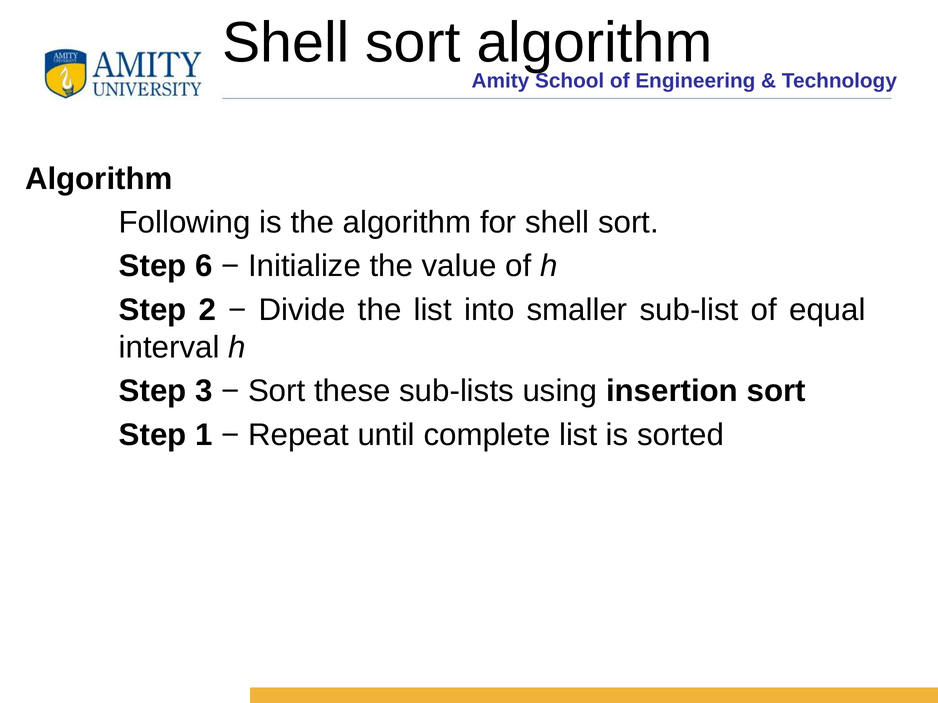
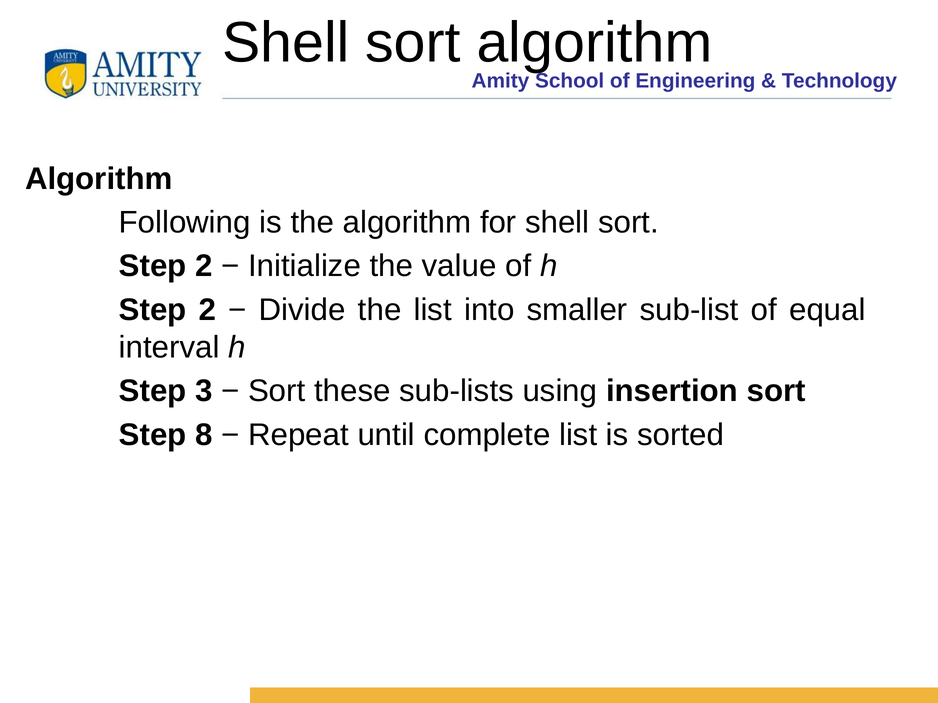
6 at (204, 266): 6 -> 2
1: 1 -> 8
